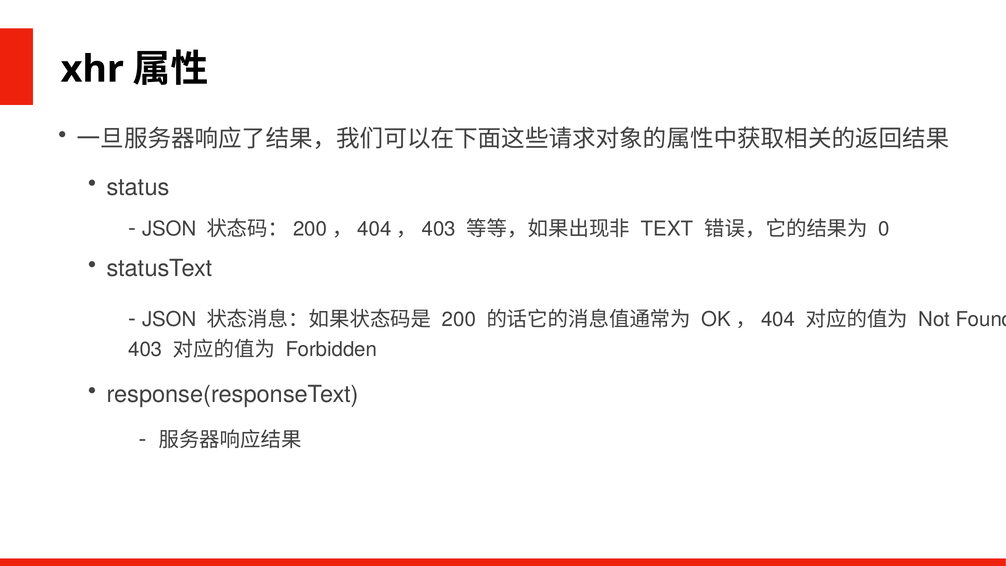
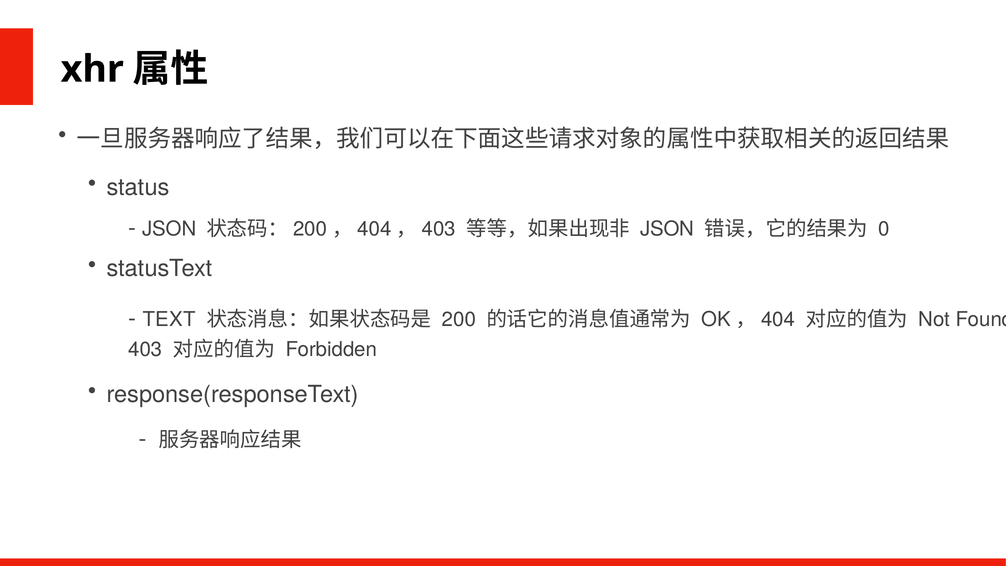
TEXT at (667, 229): TEXT -> JSON
JSON at (169, 319): JSON -> TEXT
